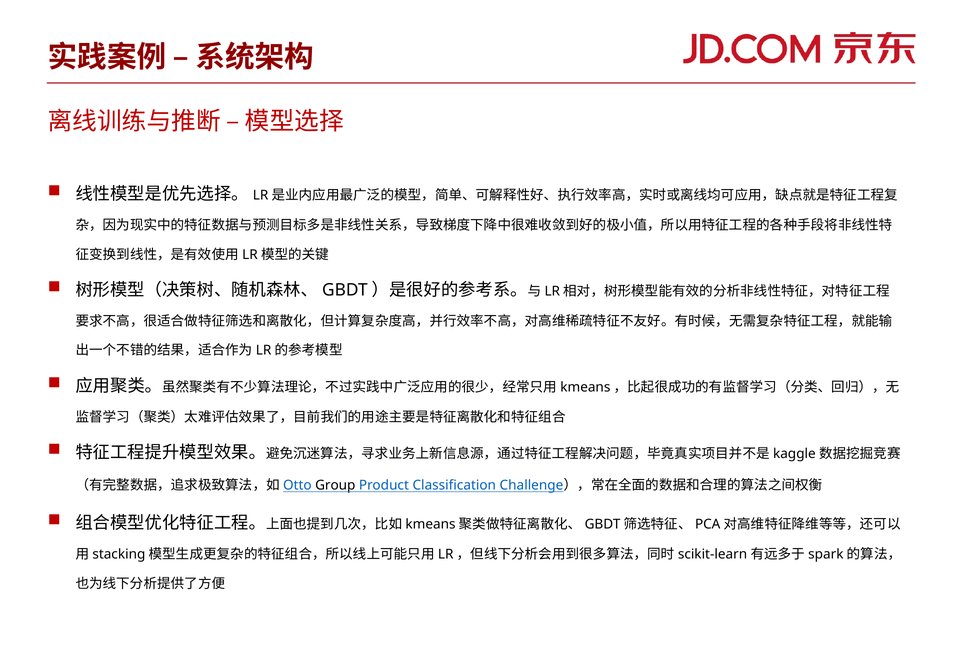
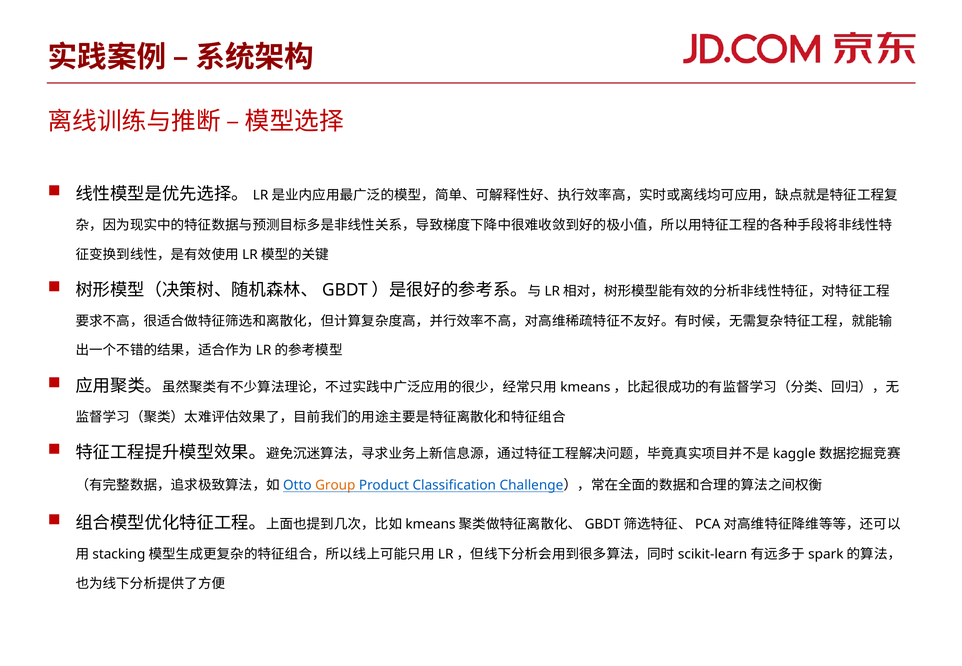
Group colour: black -> orange
